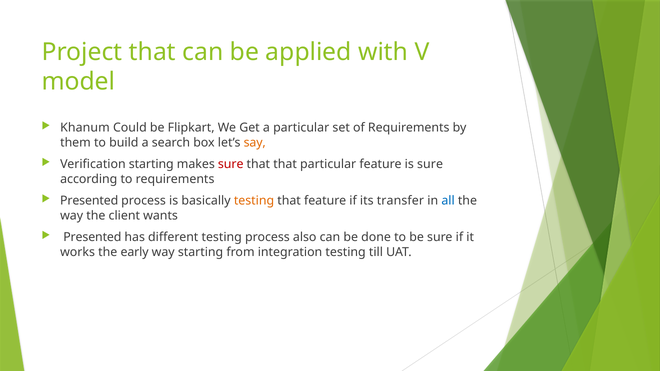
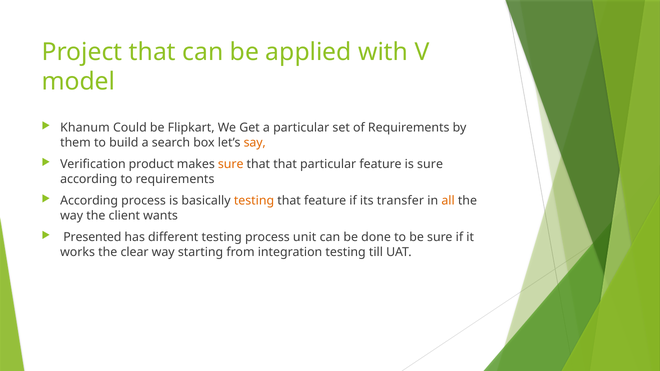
Verification starting: starting -> product
sure at (231, 164) colour: red -> orange
Presented at (89, 201): Presented -> According
all colour: blue -> orange
also: also -> unit
early: early -> clear
